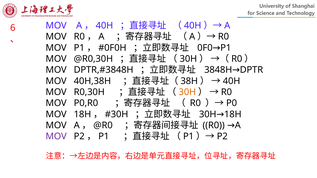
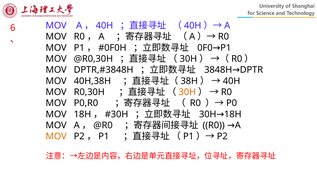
MOV at (56, 137) colour: purple -> orange
